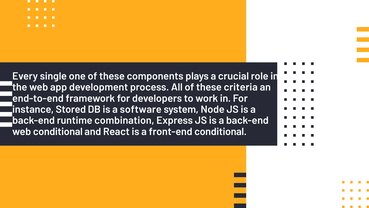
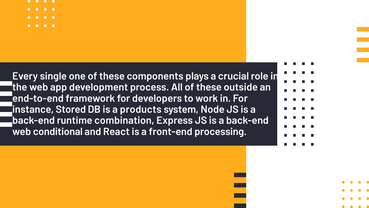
criteria: criteria -> outside
software: software -> products
front-end conditional: conditional -> processing
